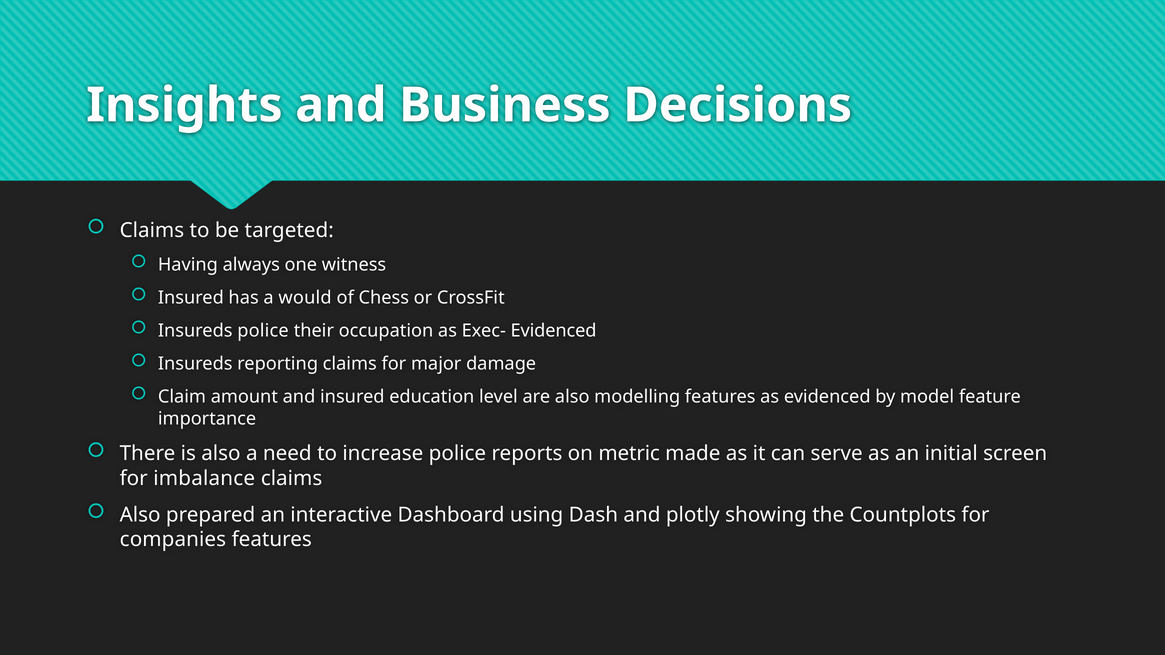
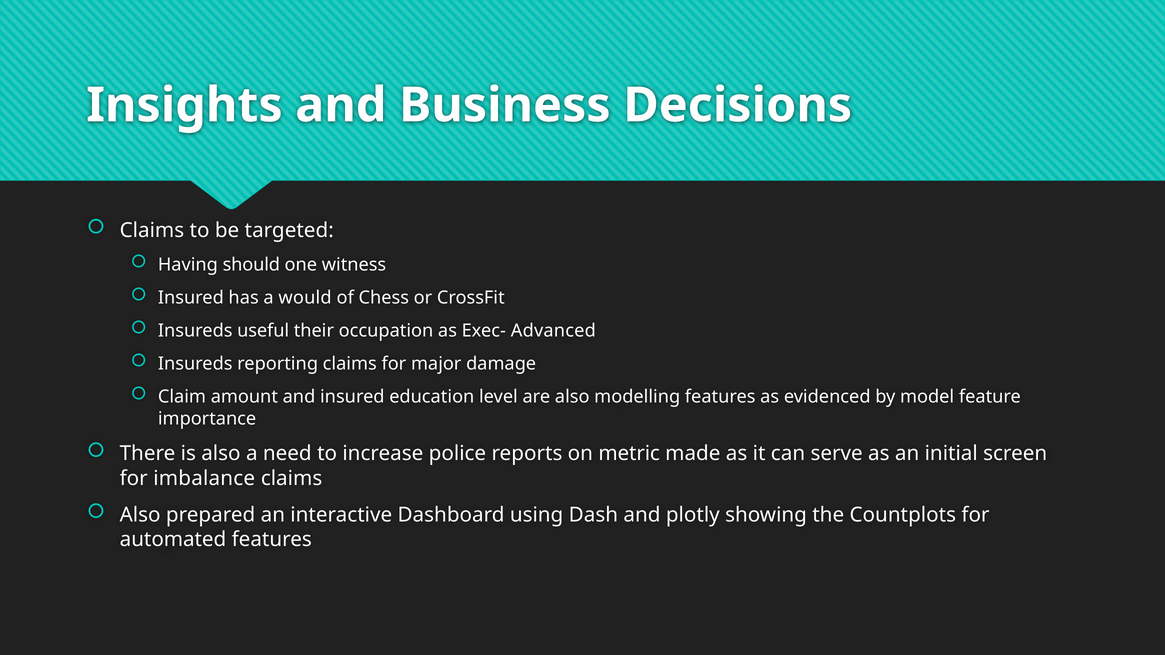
always: always -> should
Insureds police: police -> useful
Exec- Evidenced: Evidenced -> Advanced
companies: companies -> automated
